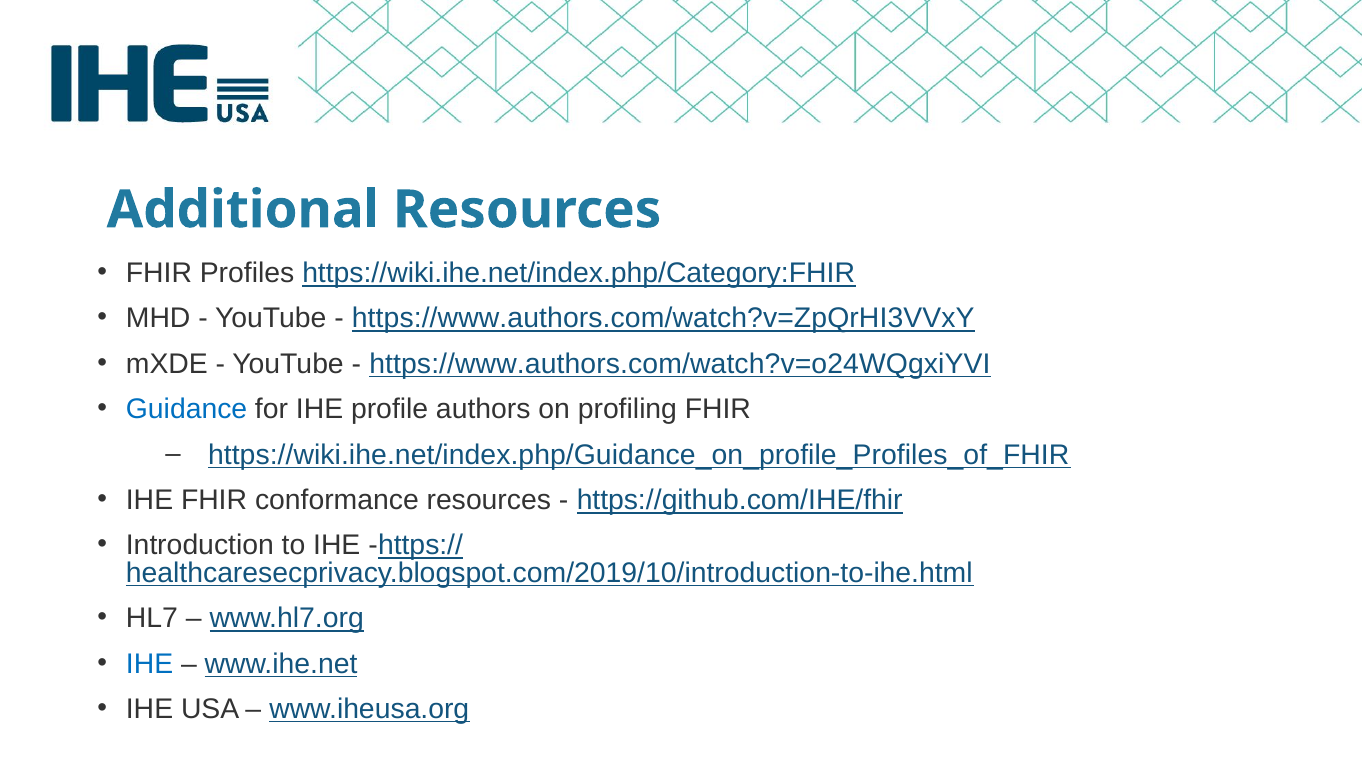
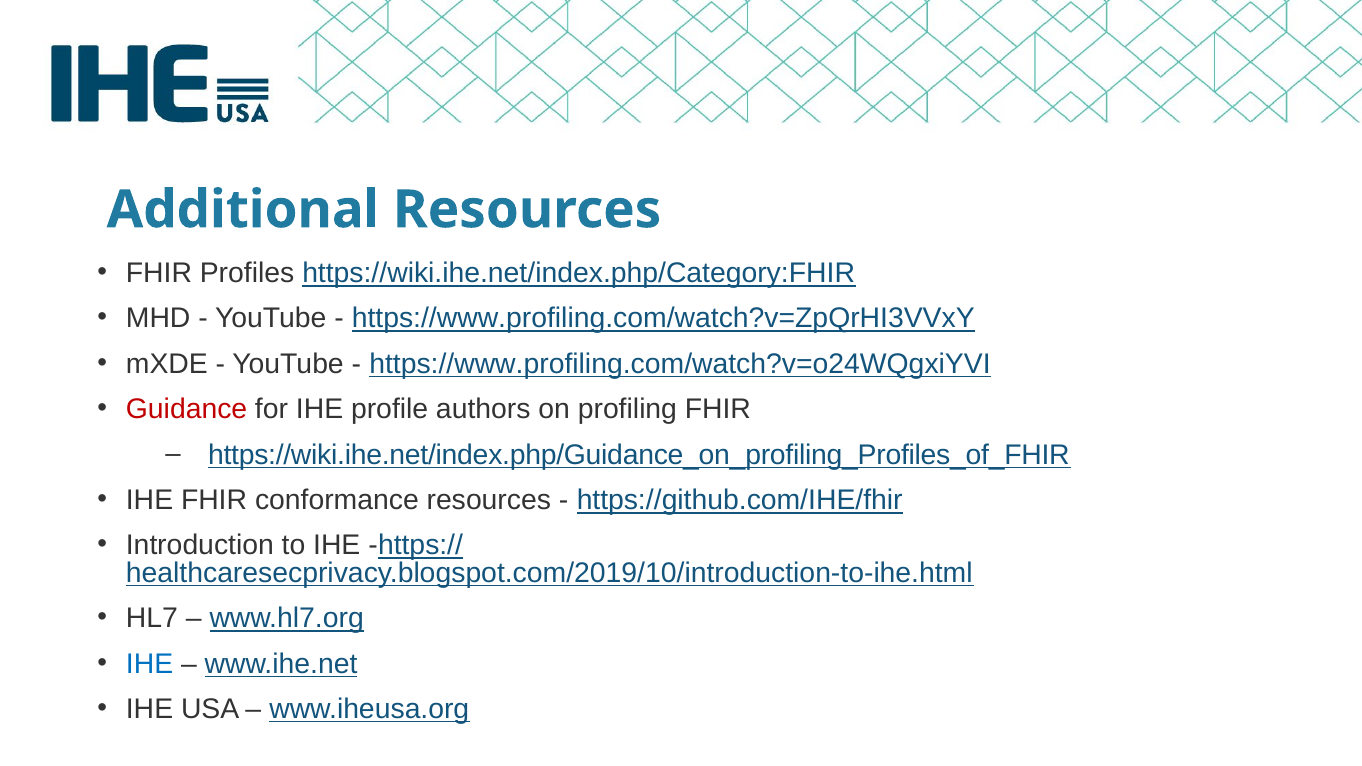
https://www.authors.com/watch?v=ZpQrHI3VVxY: https://www.authors.com/watch?v=ZpQrHI3VVxY -> https://www.profiling.com/watch?v=ZpQrHI3VVxY
https://www.authors.com/watch?v=o24WQgxiYVI: https://www.authors.com/watch?v=o24WQgxiYVI -> https://www.profiling.com/watch?v=o24WQgxiYVI
Guidance colour: blue -> red
https://wiki.ihe.net/index.php/Guidance_on_profile_Profiles_of_FHIR: https://wiki.ihe.net/index.php/Guidance_on_profile_Profiles_of_FHIR -> https://wiki.ihe.net/index.php/Guidance_on_profiling_Profiles_of_FHIR
